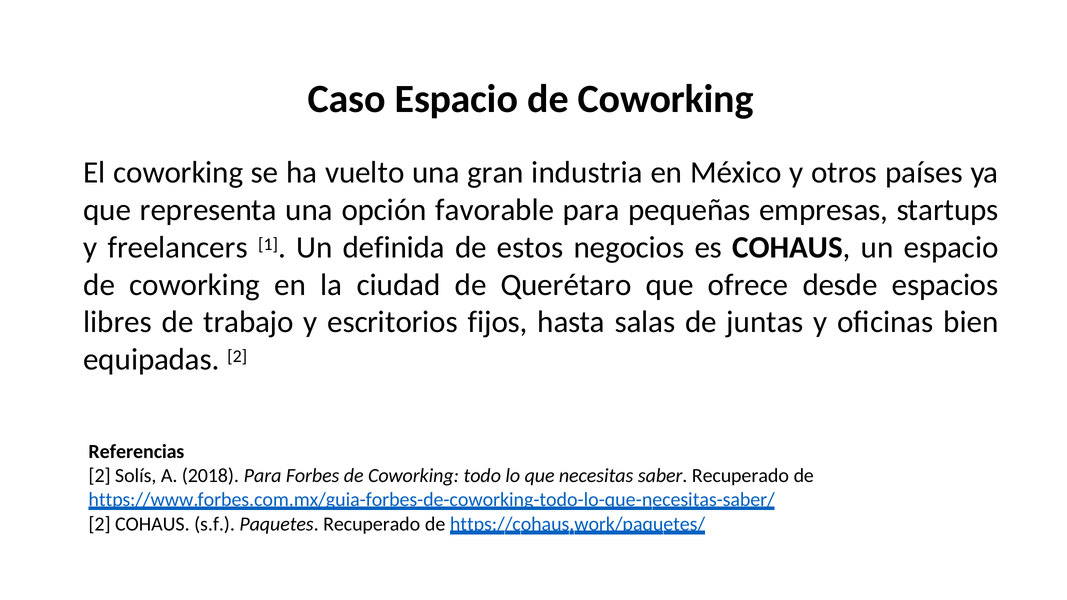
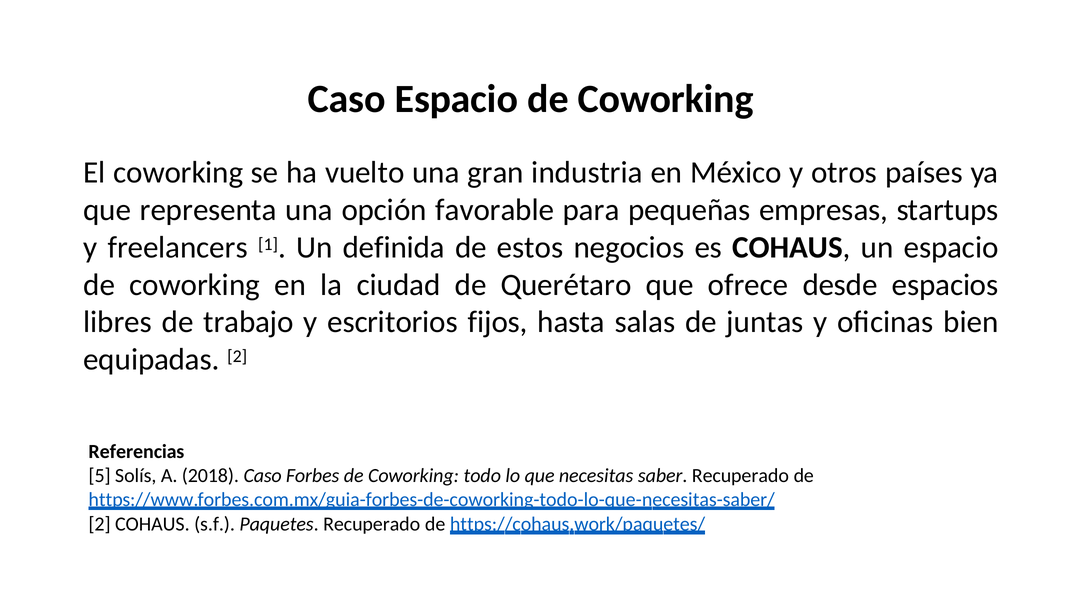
2 at (100, 476): 2 -> 5
2018 Para: Para -> Caso
